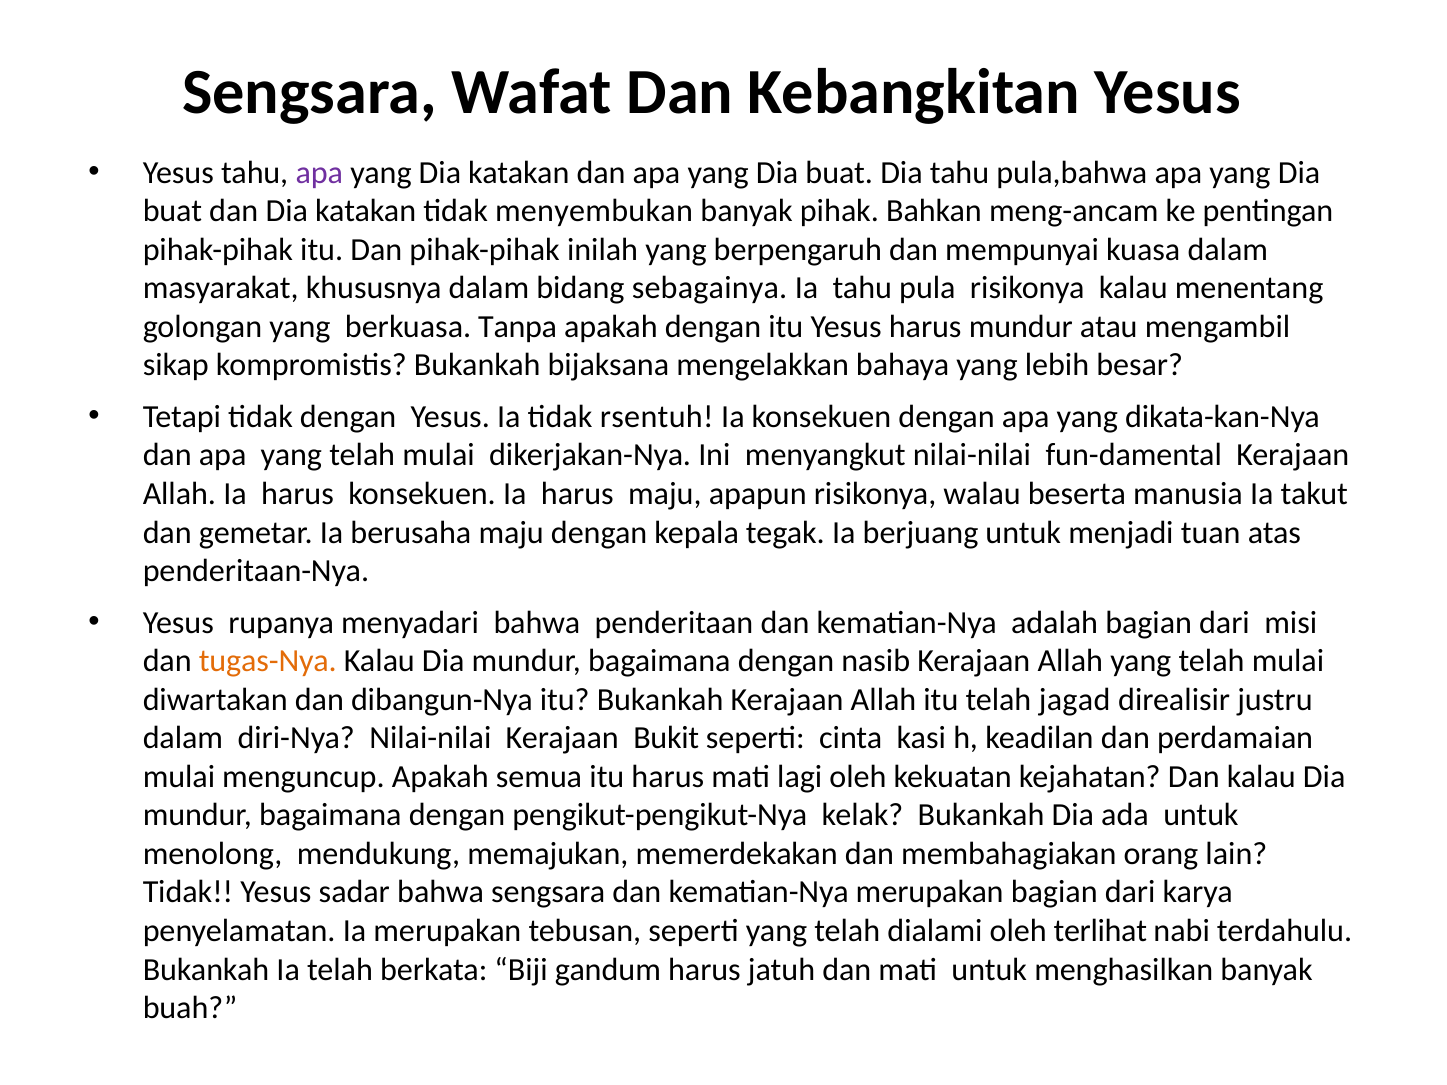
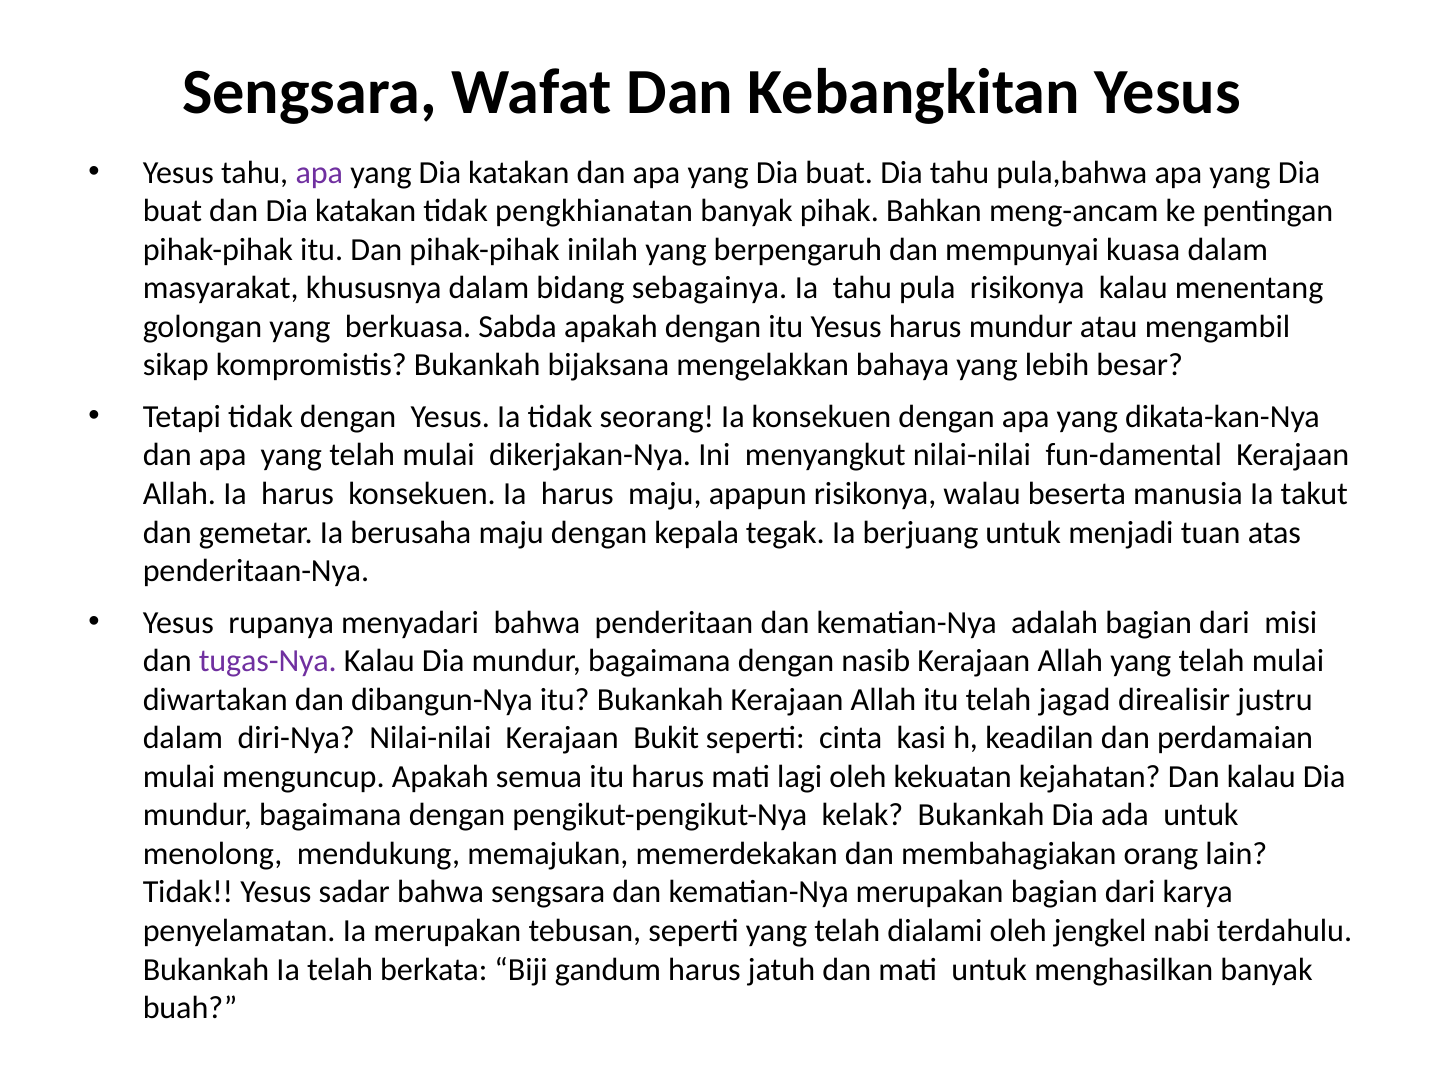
menyembukan: menyembukan -> pengkhianatan
Tanpa: Tanpa -> Sabda
rsentuh: rsentuh -> seorang
tugas-Nya colour: orange -> purple
terlihat: terlihat -> jengkel
